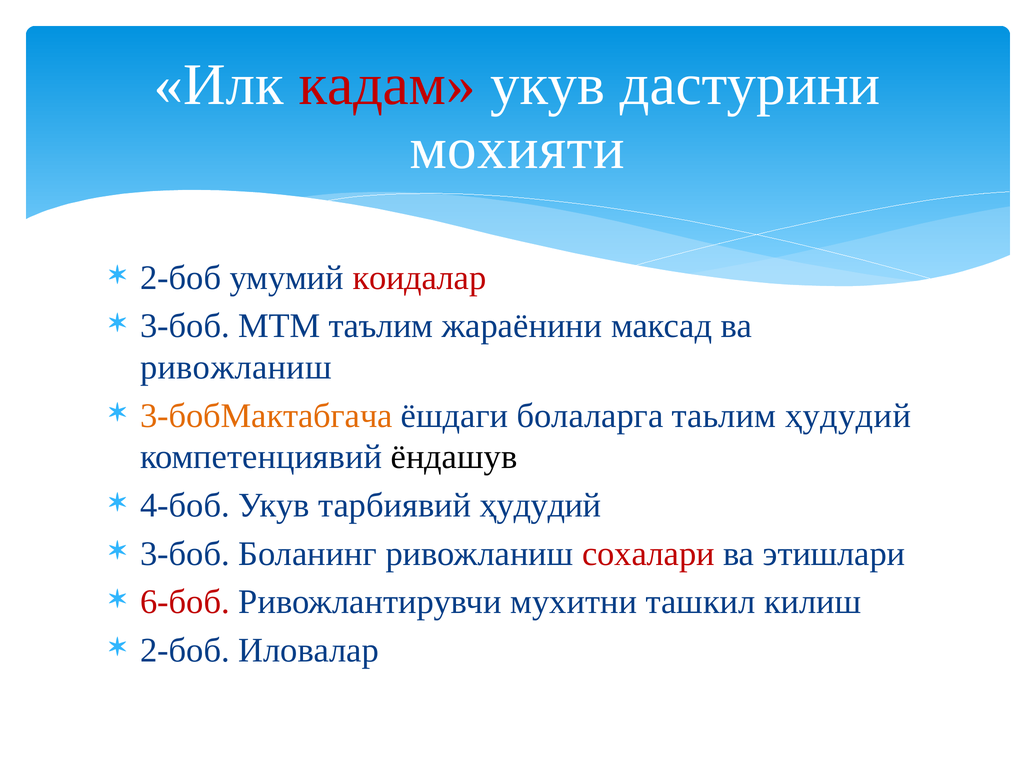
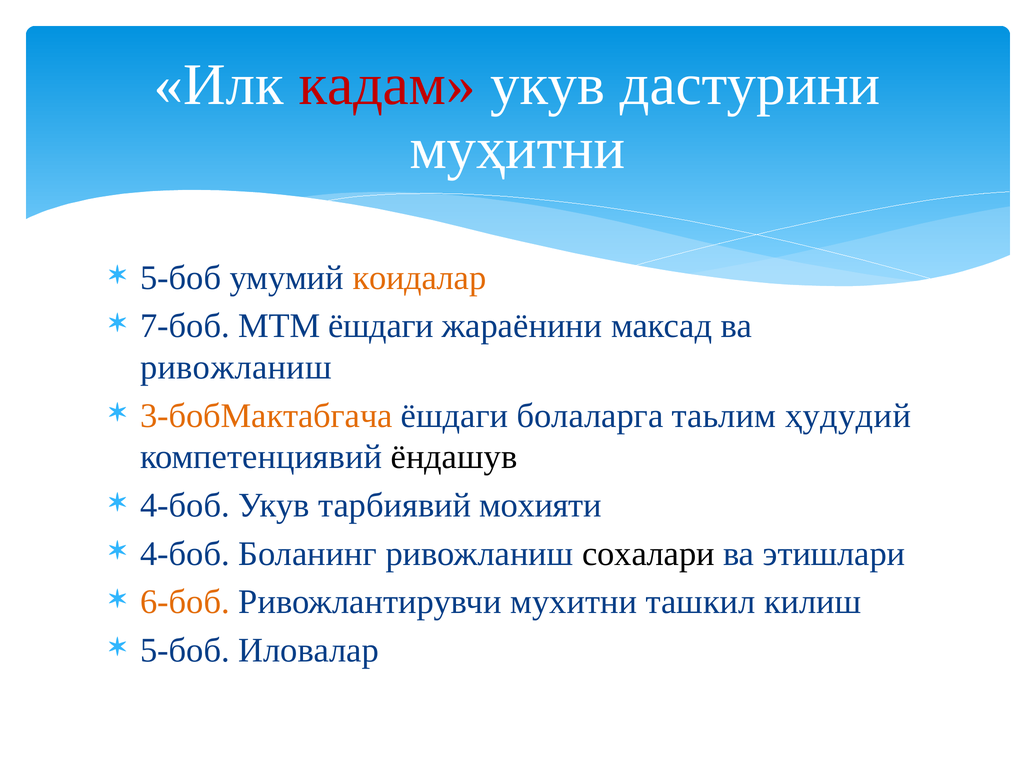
мохияти: мохияти -> муҳитни
2-боб at (181, 278): 2-боб -> 5-боб
коидалар colour: red -> orange
3-боб at (185, 326): 3-боб -> 7-боб
МТМ таълим: таълим -> ёшдаги
тарбиявий ҳудудий: ҳудудий -> мохияти
3-боб at (185, 554): 3-боб -> 4-боб
сохалари colour: red -> black
6-боб colour: red -> orange
2-боб at (185, 650): 2-боб -> 5-боб
